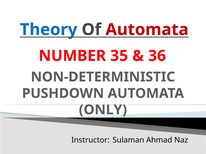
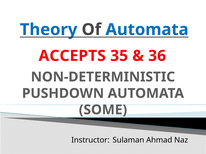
Automata at (147, 30) colour: red -> blue
NUMBER: NUMBER -> ACCEPTS
ONLY: ONLY -> SOME
